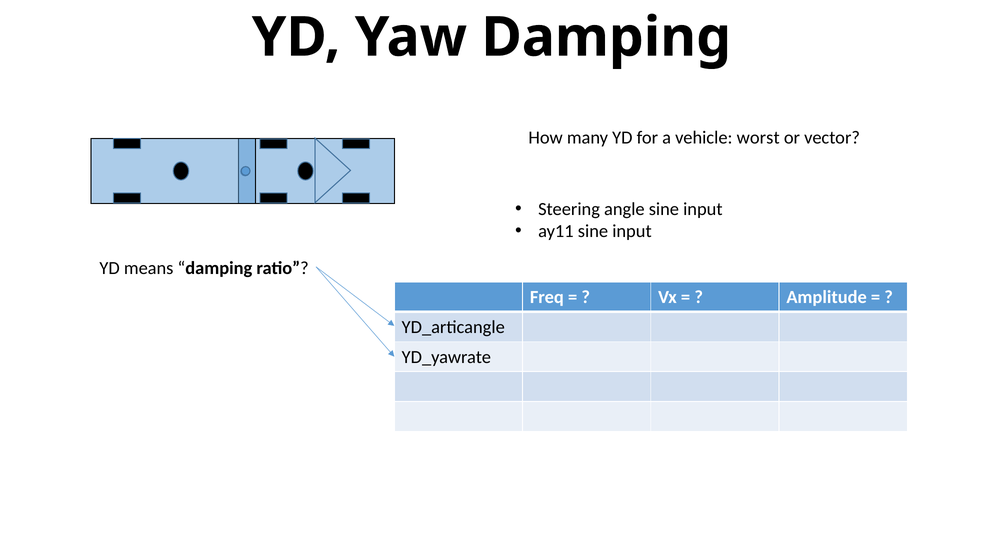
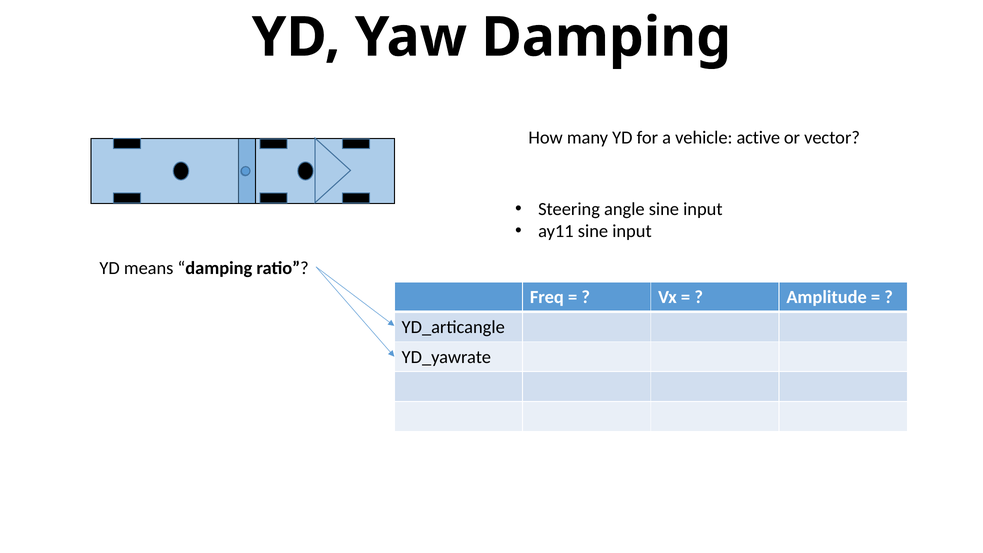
worst: worst -> active
